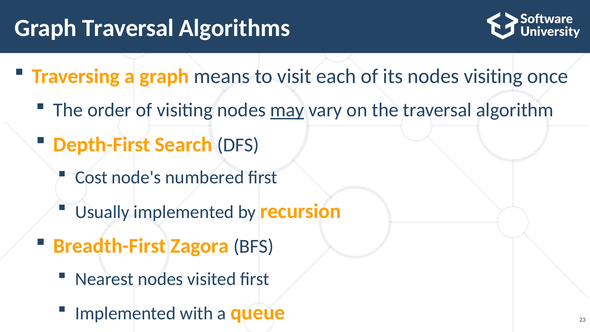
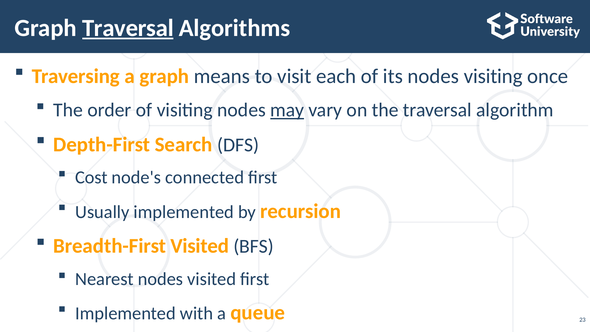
Traversal at (128, 28) underline: none -> present
numbered: numbered -> connected
Breadth-First Zagora: Zagora -> Visited
